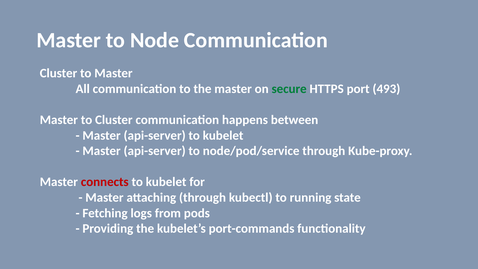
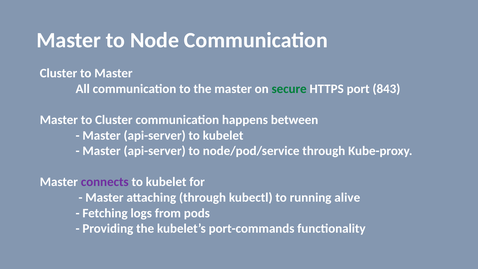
493: 493 -> 843
connects colour: red -> purple
state: state -> alive
